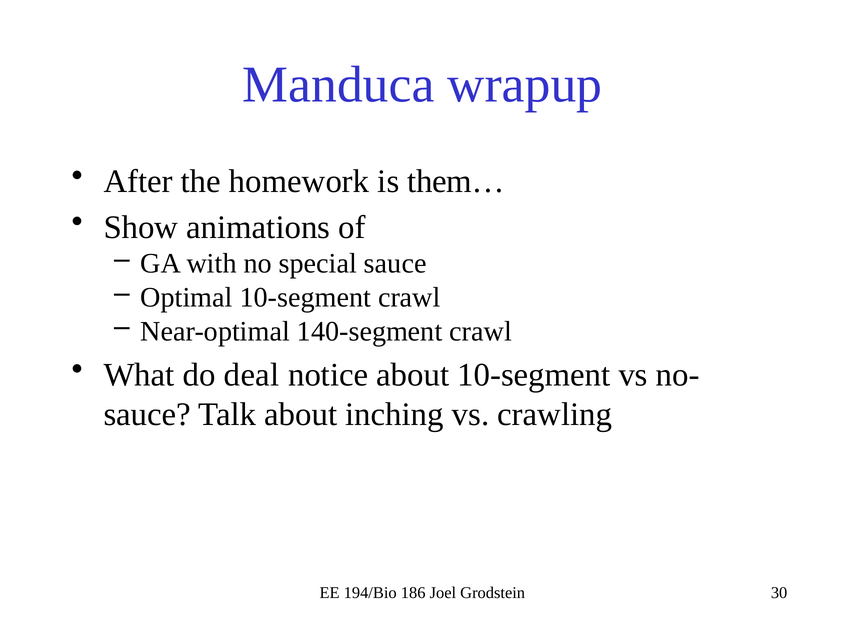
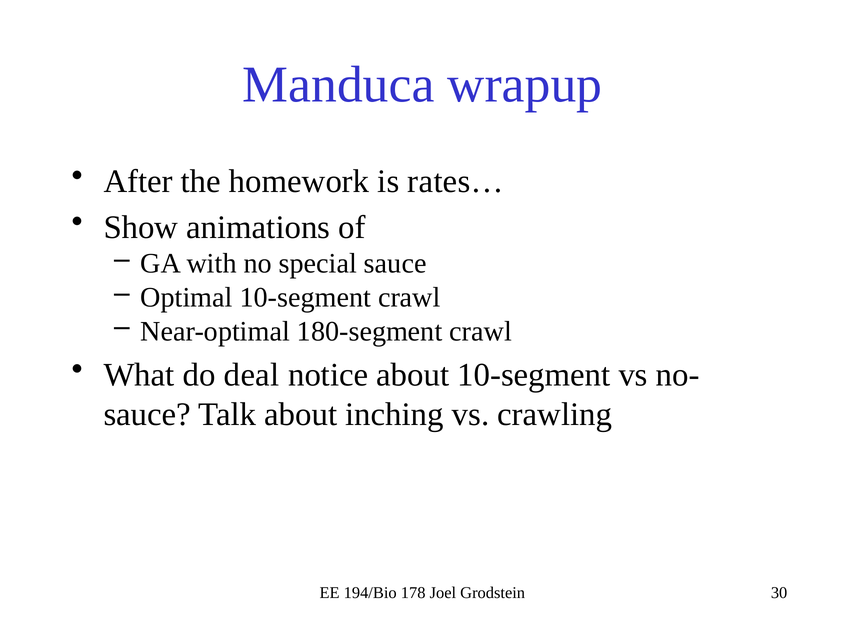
them…: them… -> rates…
140-segment: 140-segment -> 180-segment
186: 186 -> 178
